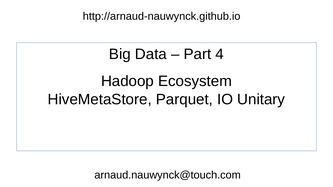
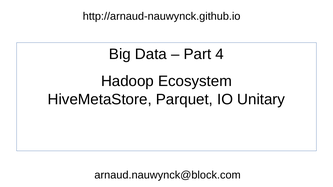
arnaud.nauwynck@touch.com: arnaud.nauwynck@touch.com -> arnaud.nauwynck@block.com
